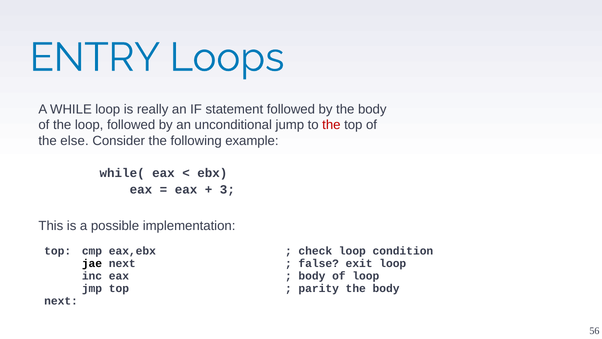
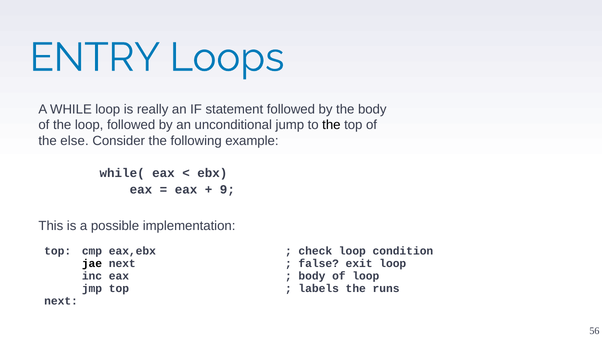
the at (331, 125) colour: red -> black
3: 3 -> 9
parity: parity -> labels
body at (386, 288): body -> runs
